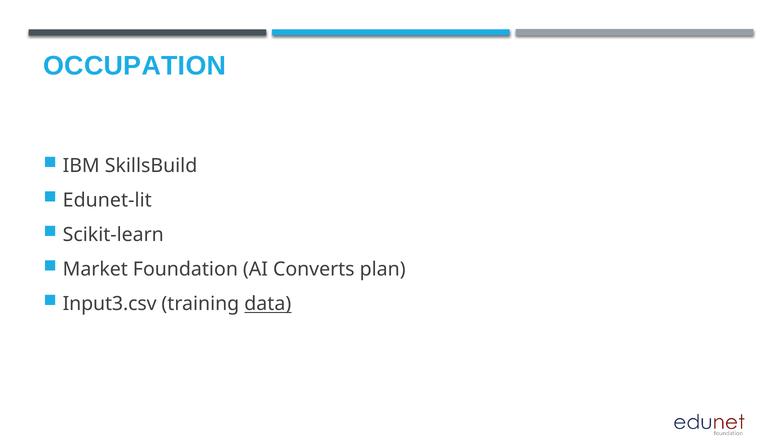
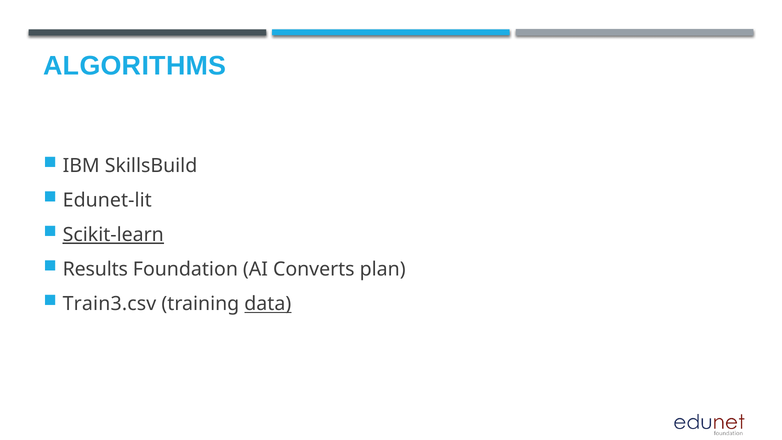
OCCUPATION: OCCUPATION -> ALGORITHMS
Scikit-learn underline: none -> present
Market: Market -> Results
Input3.csv: Input3.csv -> Train3.csv
